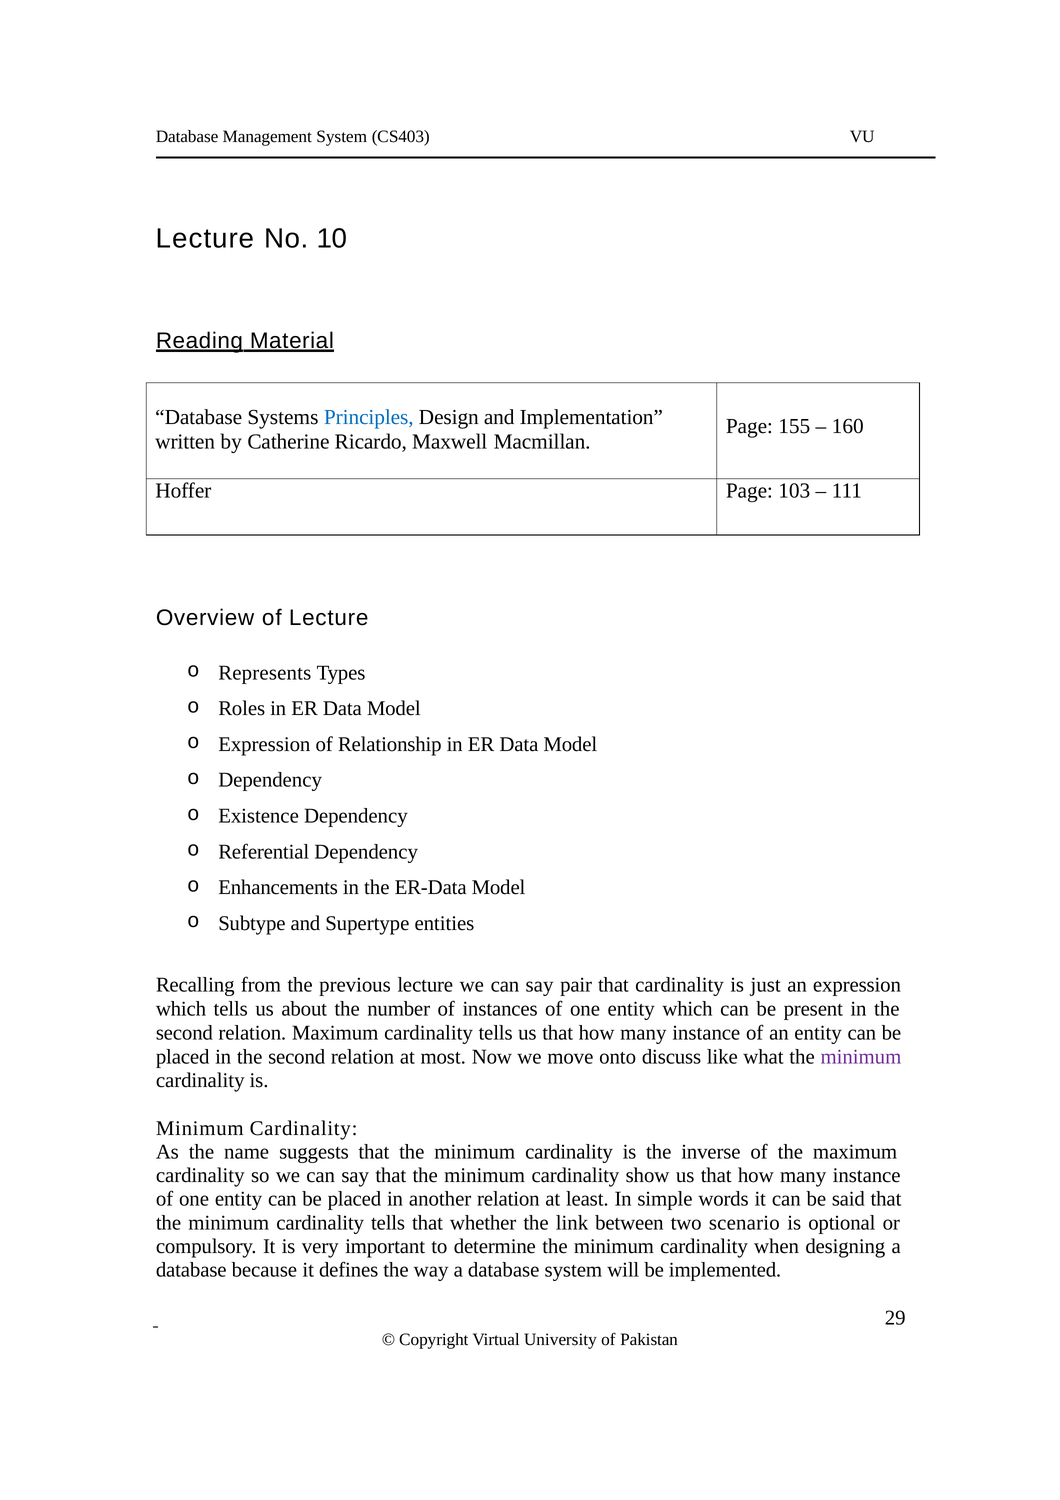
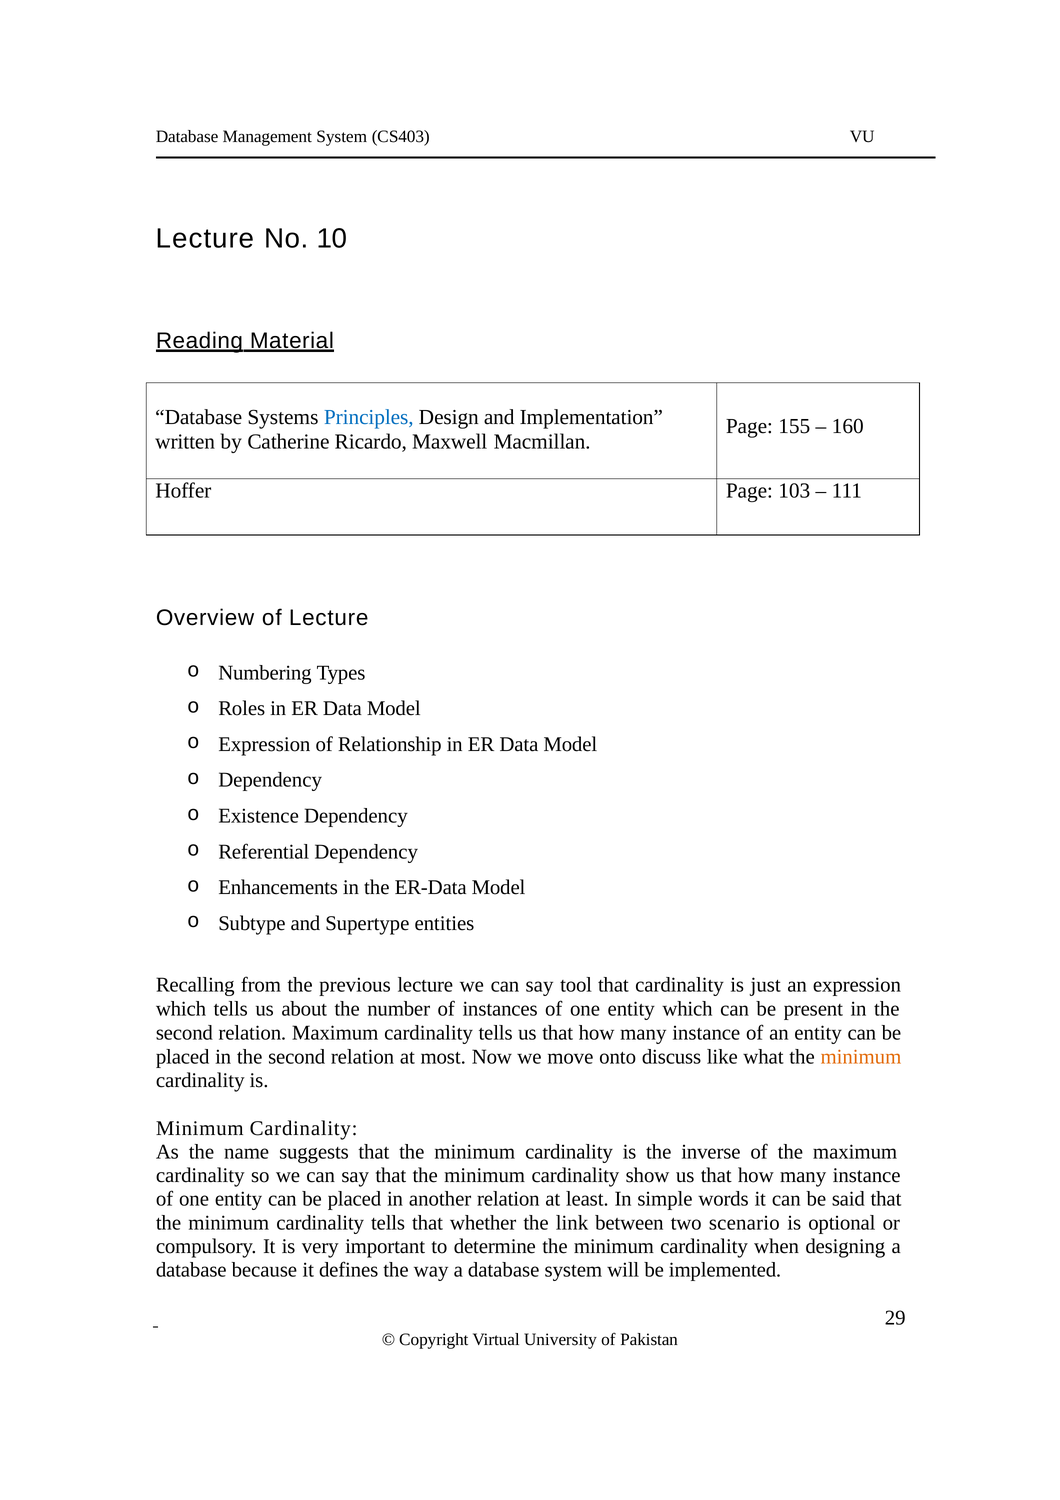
Represents: Represents -> Numbering
pair: pair -> tool
minimum at (861, 1057) colour: purple -> orange
